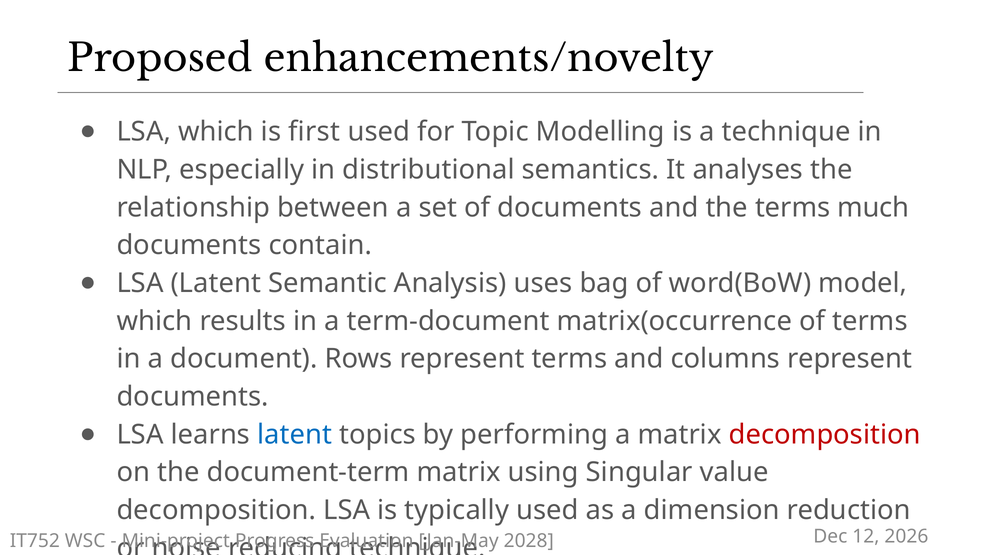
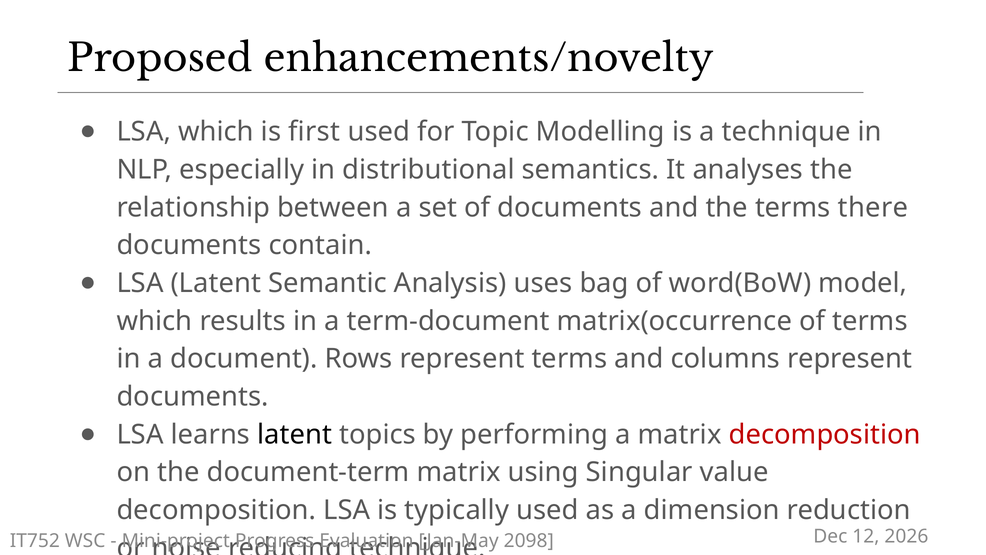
much: much -> there
latent at (295, 434) colour: blue -> black
2028: 2028 -> 2098
